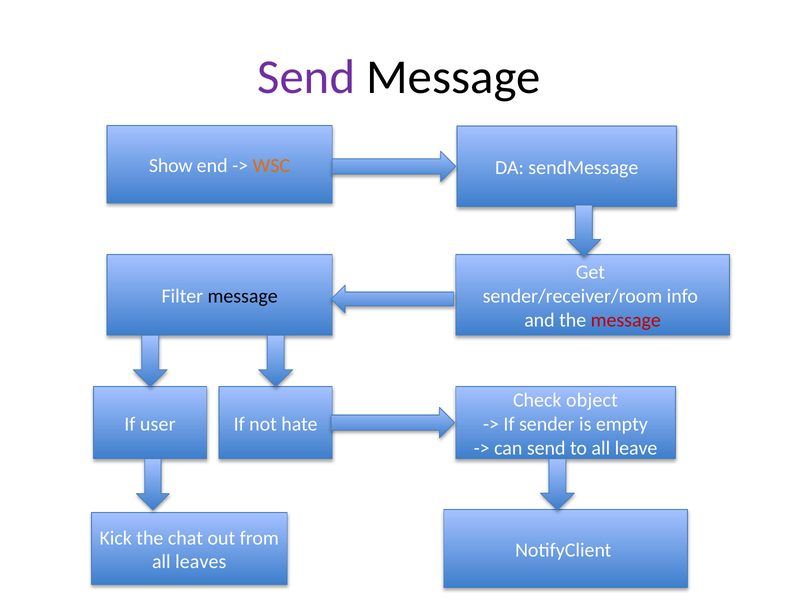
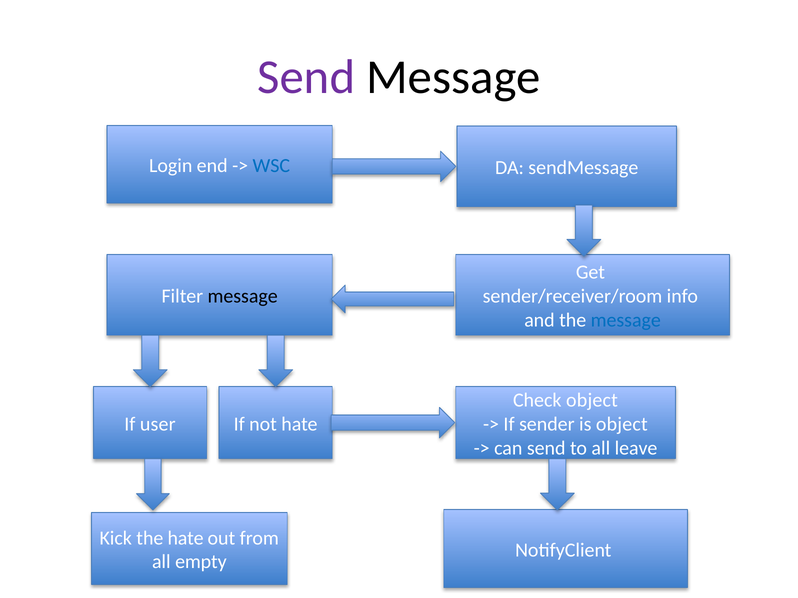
Show: Show -> Login
WSC colour: orange -> blue
message at (626, 320) colour: red -> blue
is empty: empty -> object
the chat: chat -> hate
leaves: leaves -> empty
